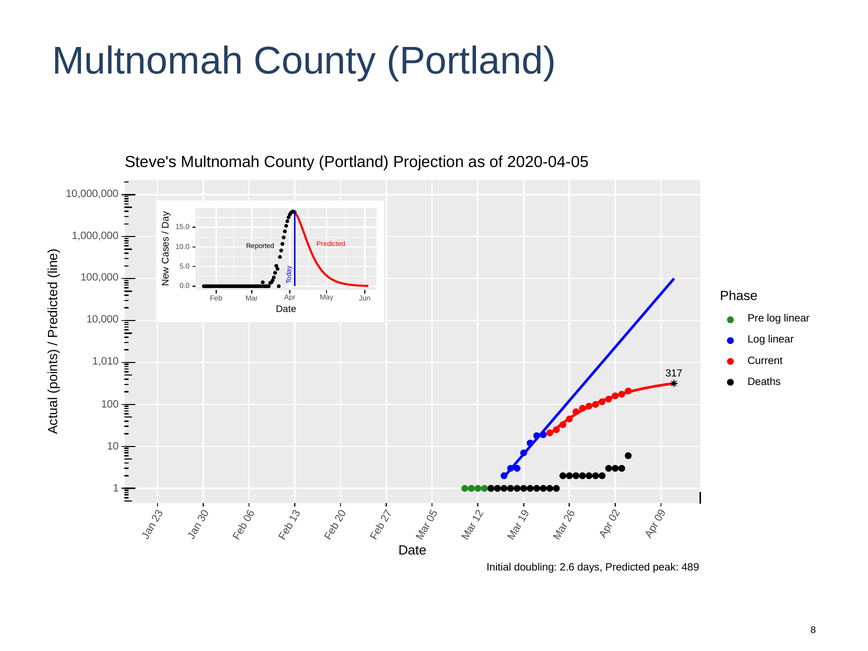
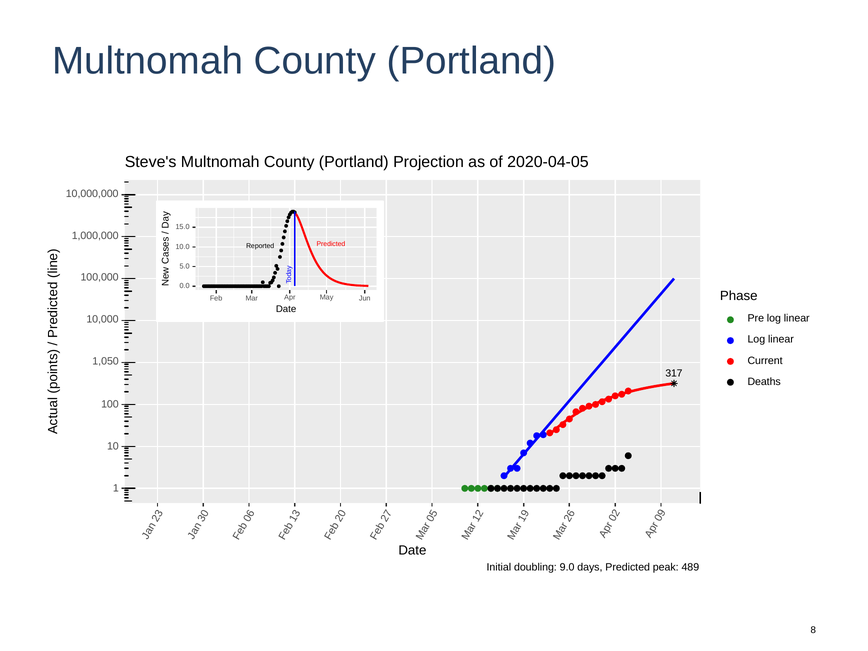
1,010: 1,010 -> 1,050
2.6: 2.6 -> 9.0
